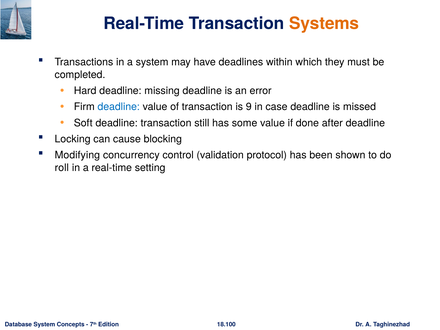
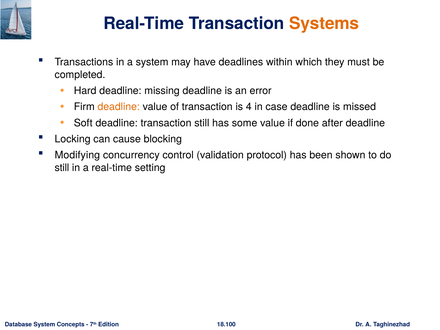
deadline at (119, 107) colour: blue -> orange
9: 9 -> 4
roll at (62, 168): roll -> still
